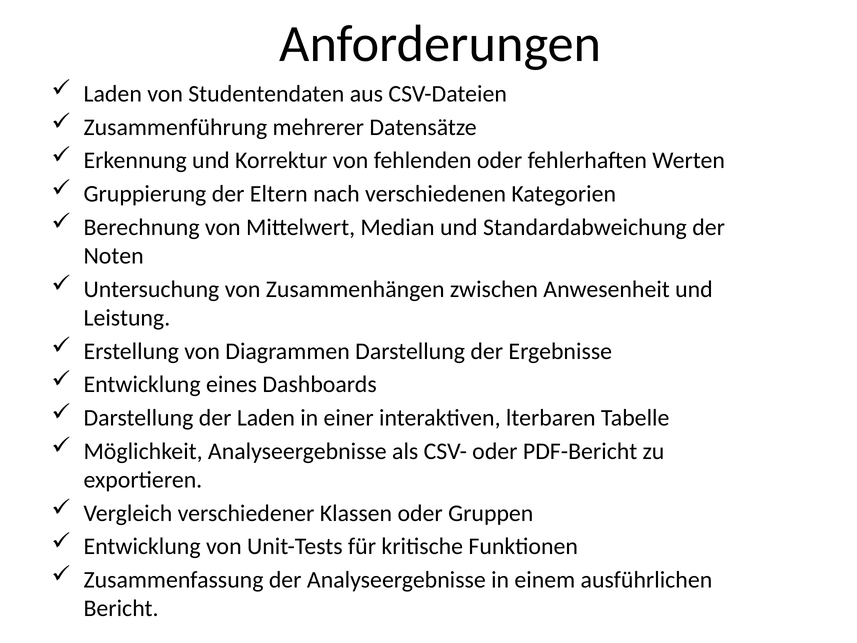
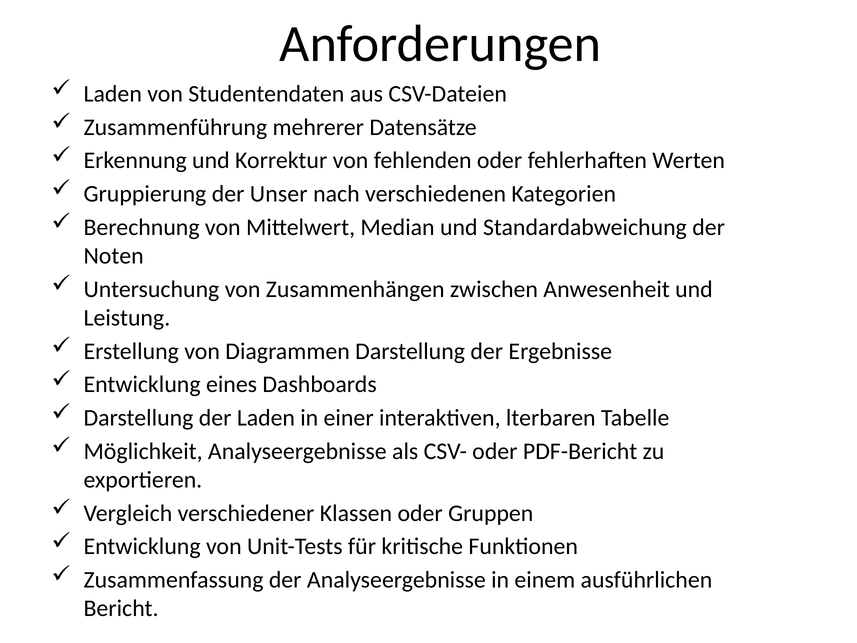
Eltern: Eltern -> Unser
